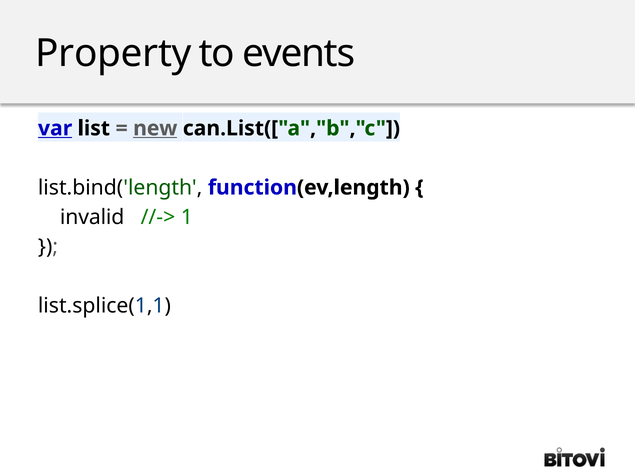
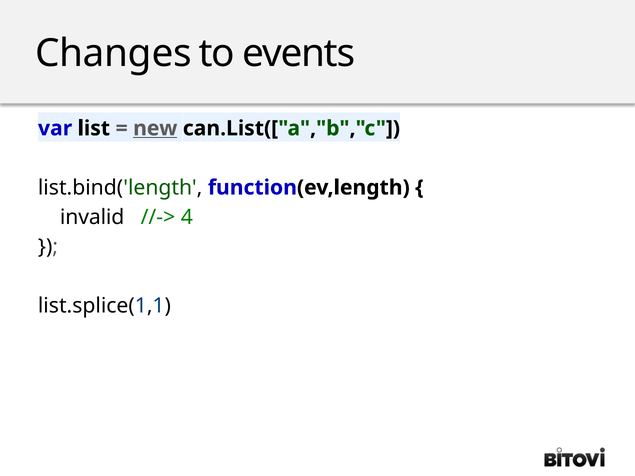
Property: Property -> Changes
var underline: present -> none
1: 1 -> 4
